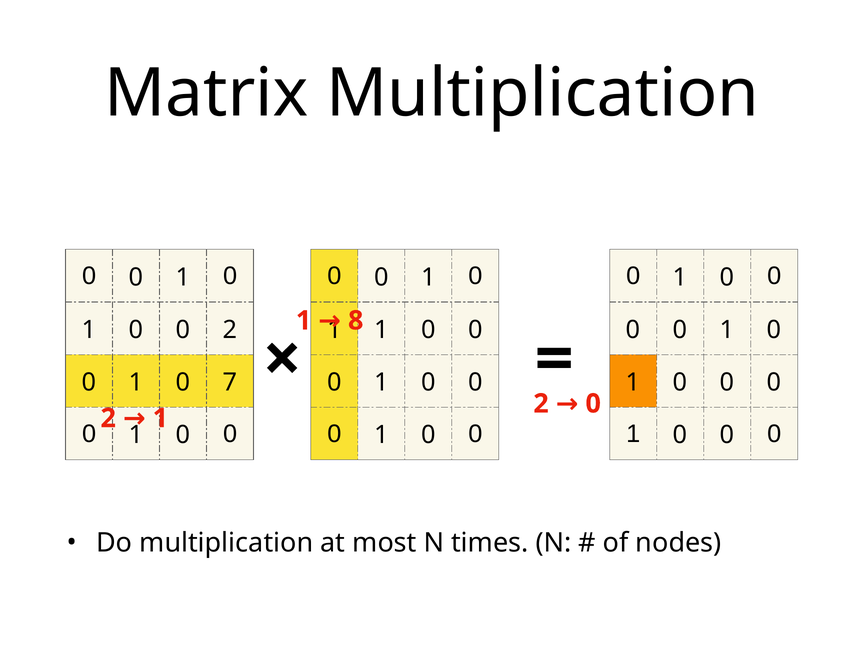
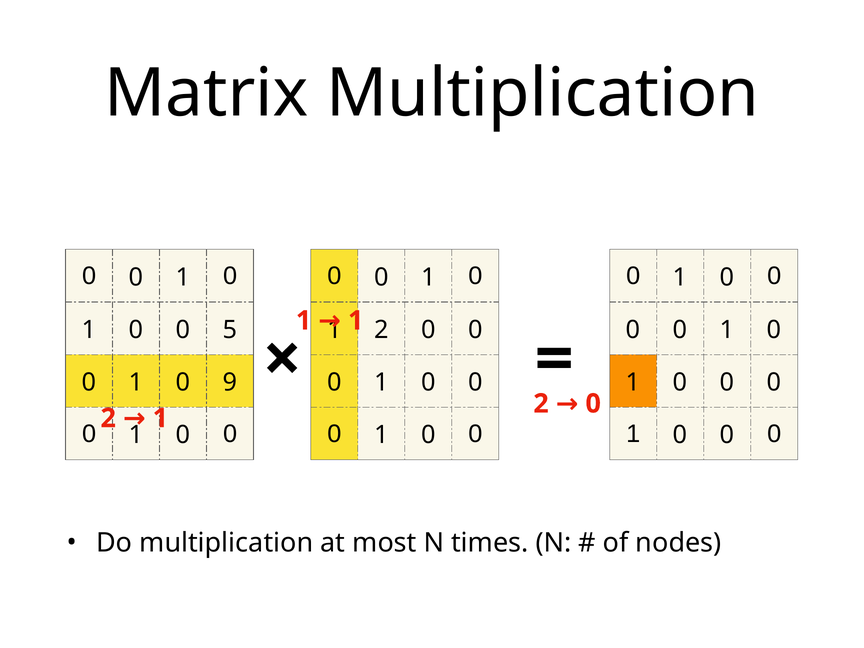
1 8: 8 -> 1
0 2: 2 -> 5
1 at (381, 330): 1 -> 2
7: 7 -> 9
